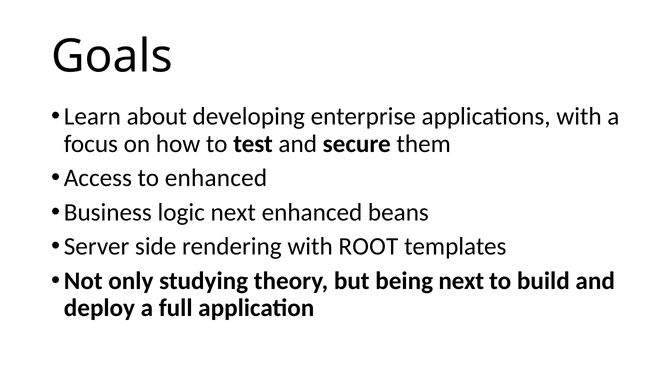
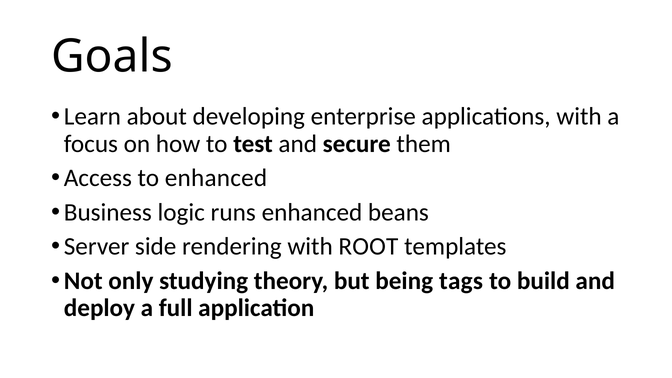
logic next: next -> runs
being next: next -> tags
